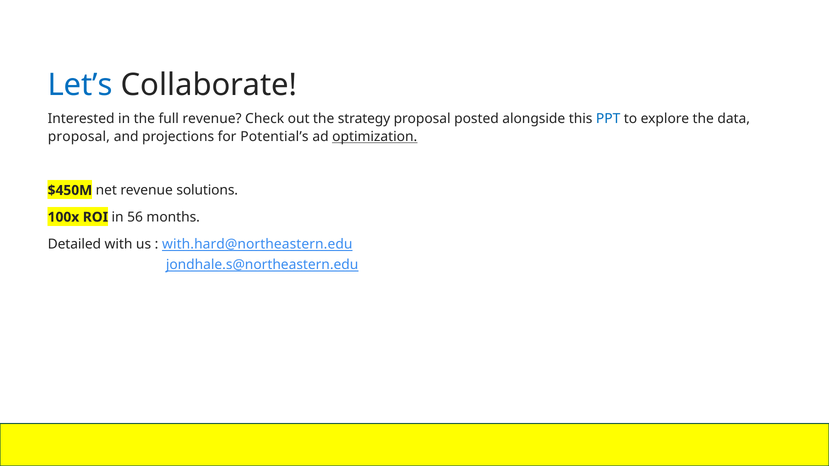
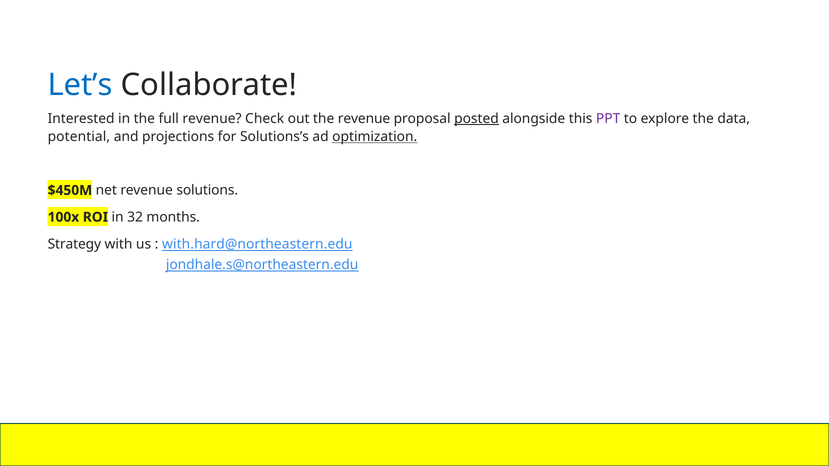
the strategy: strategy -> revenue
posted underline: none -> present
PPT colour: blue -> purple
proposal at (79, 137): proposal -> potential
Potential’s: Potential’s -> Solutions’s
56: 56 -> 32
Detailed: Detailed -> Strategy
